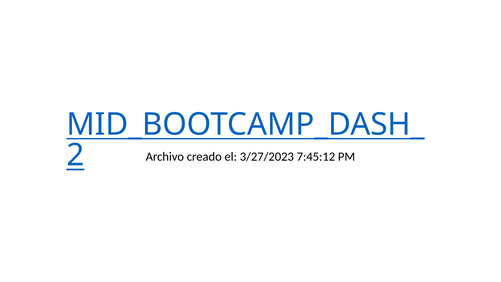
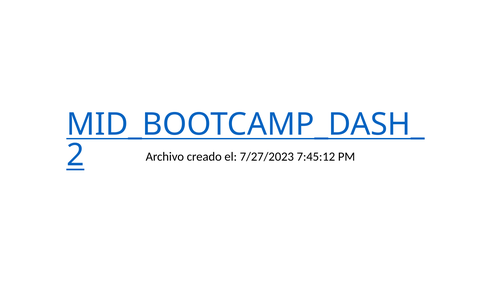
3/27/2023: 3/27/2023 -> 7/27/2023
